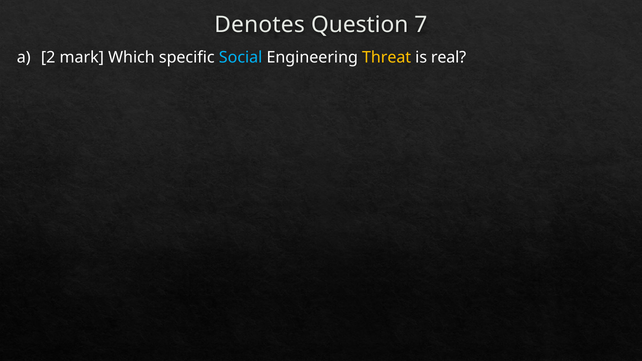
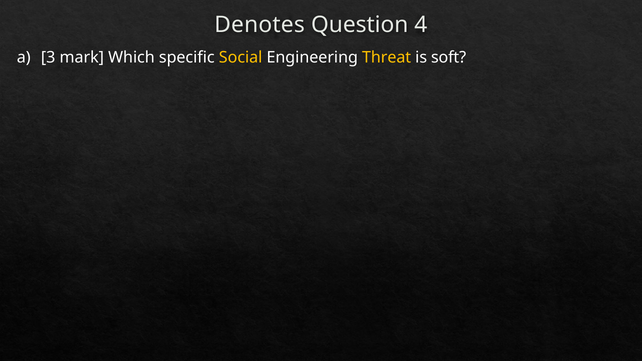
7: 7 -> 4
2: 2 -> 3
Social colour: light blue -> yellow
real: real -> soft
